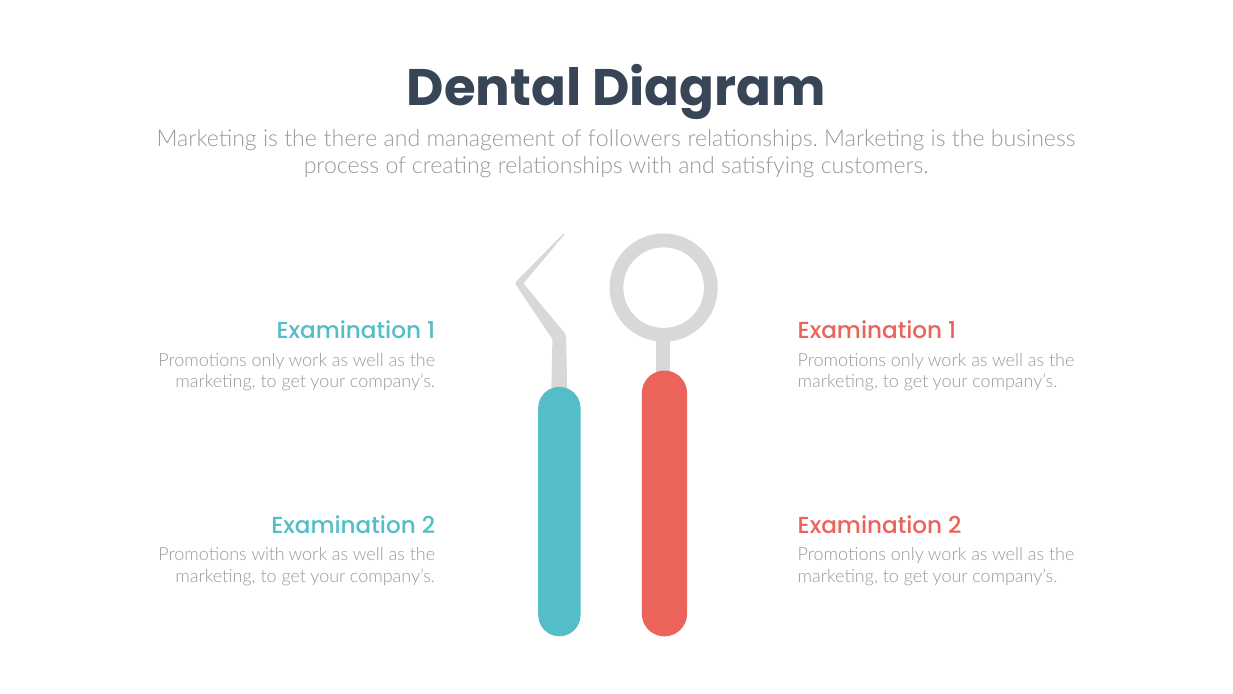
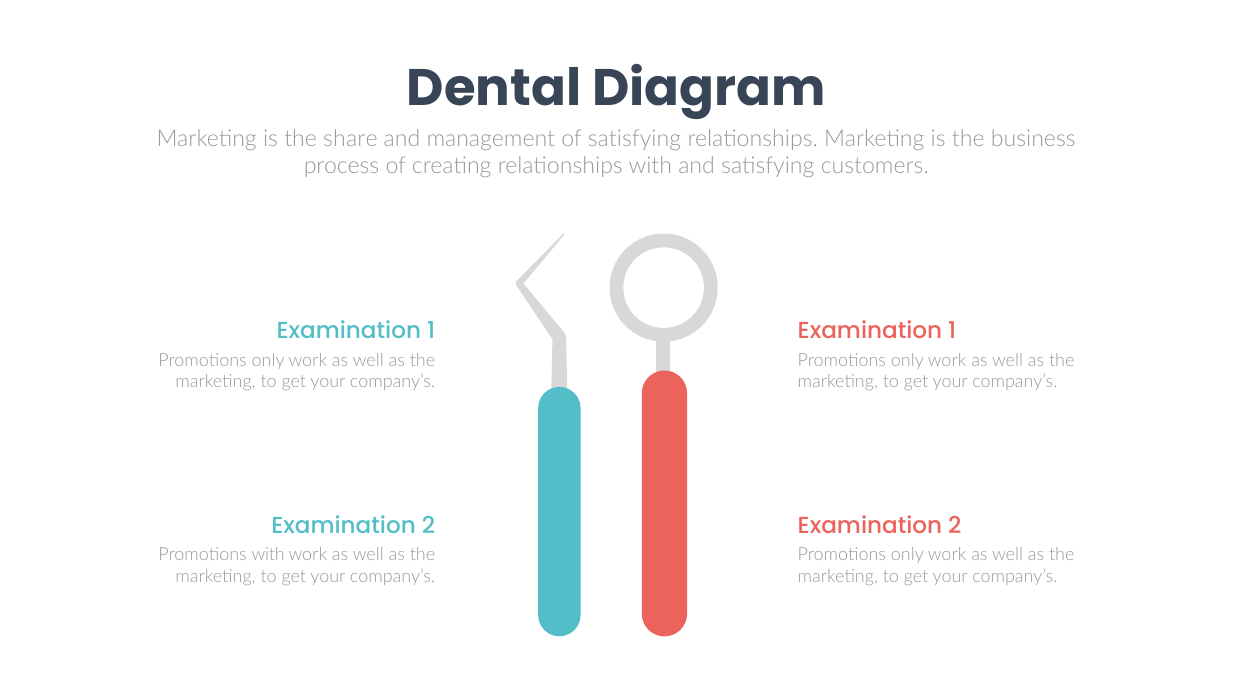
there: there -> share
of followers: followers -> satisfying
